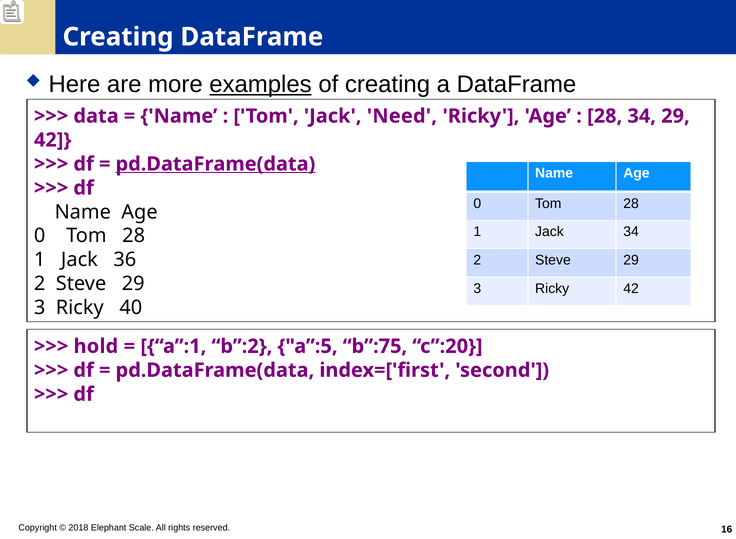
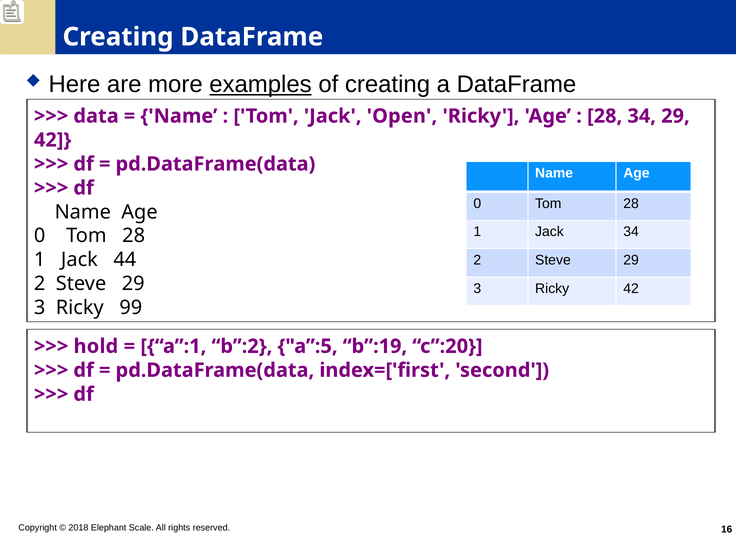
Need: Need -> Open
pd.DataFrame(data at (215, 164) underline: present -> none
36: 36 -> 44
40: 40 -> 99
b”:75: b”:75 -> b”:19
